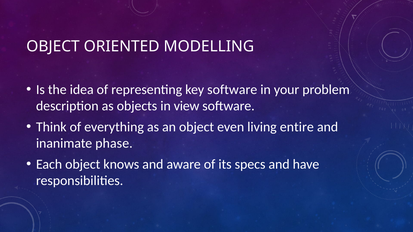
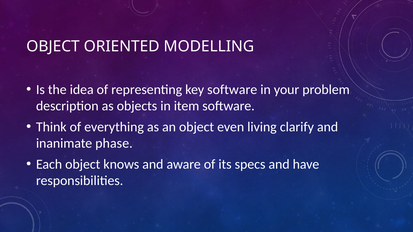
view: view -> item
entire: entire -> clarify
